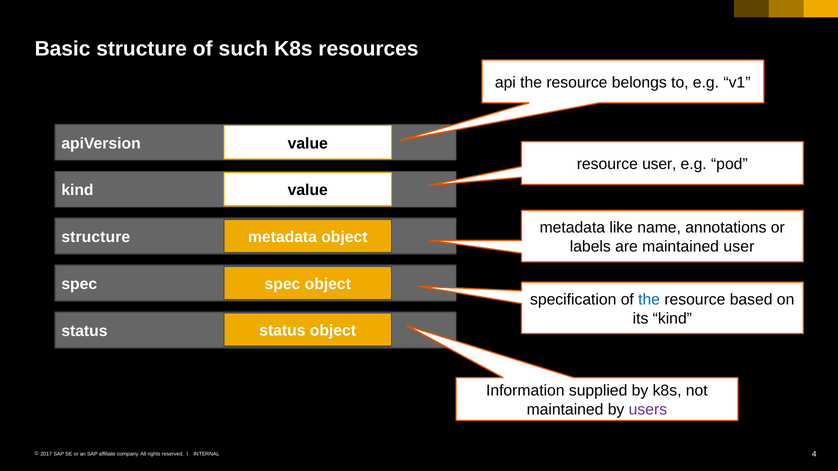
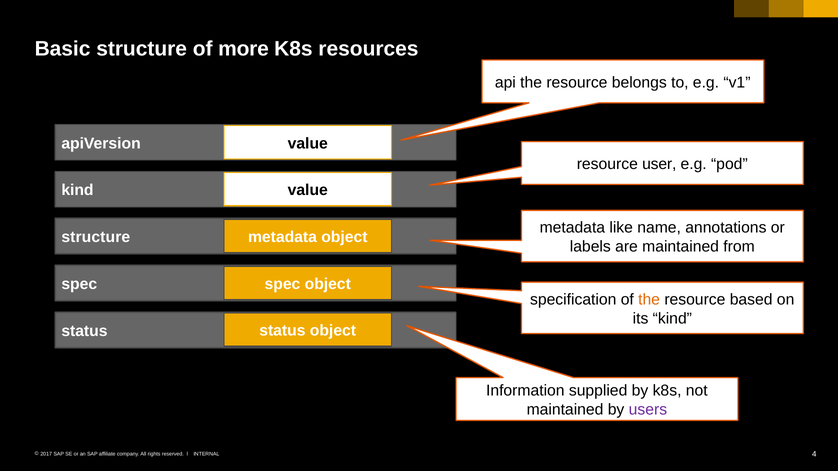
such: such -> more
maintained user: user -> from
the at (649, 300) colour: blue -> orange
